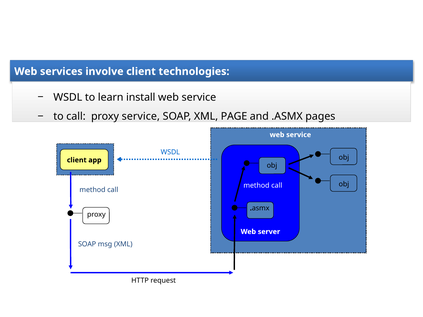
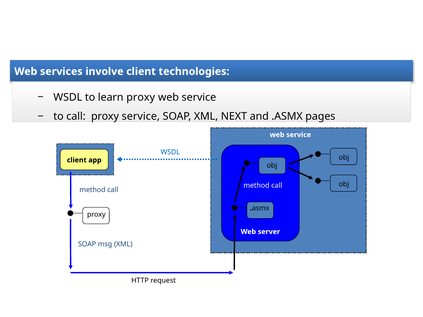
learn install: install -> proxy
PAGE: PAGE -> NEXT
